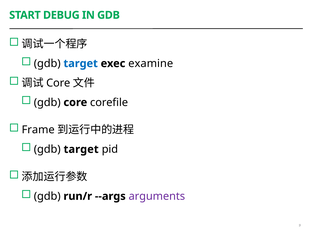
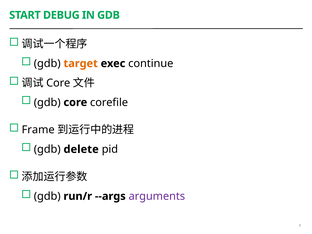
target at (81, 63) colour: blue -> orange
examine: examine -> continue
target at (81, 149): target -> delete
